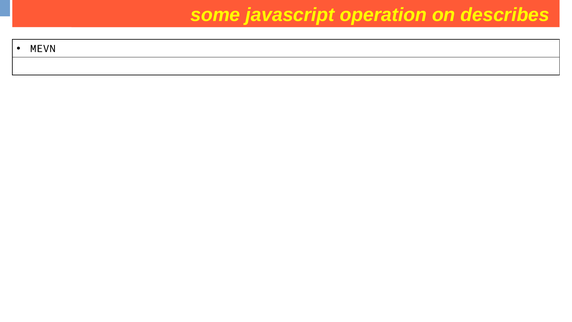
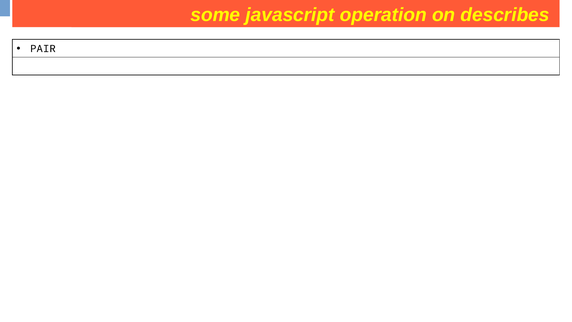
MEVN: MEVN -> PAIR
